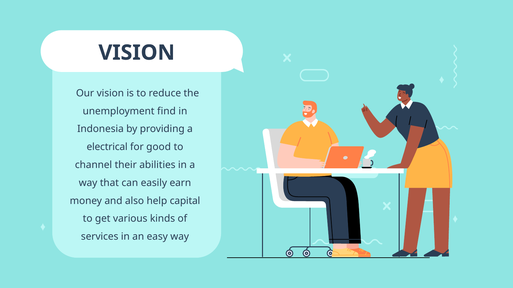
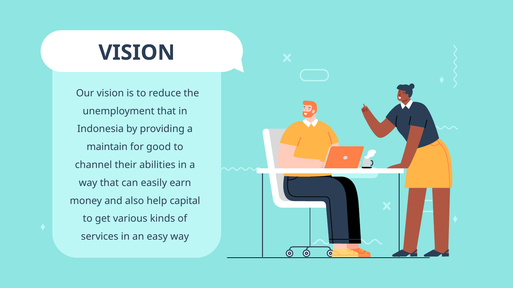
unemployment find: find -> that
electrical: electrical -> maintain
